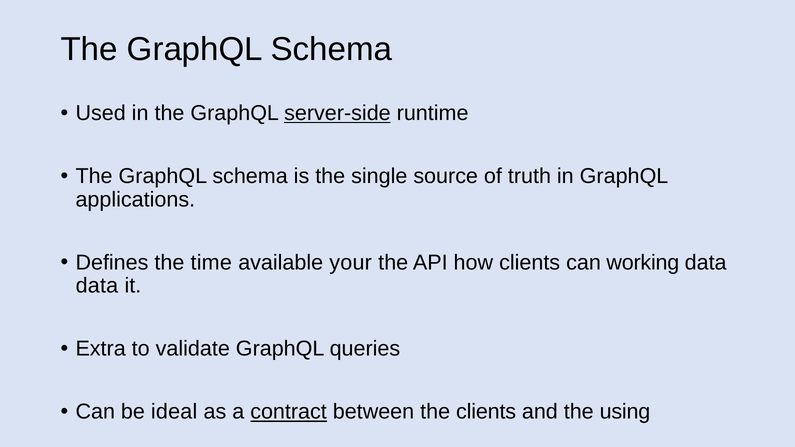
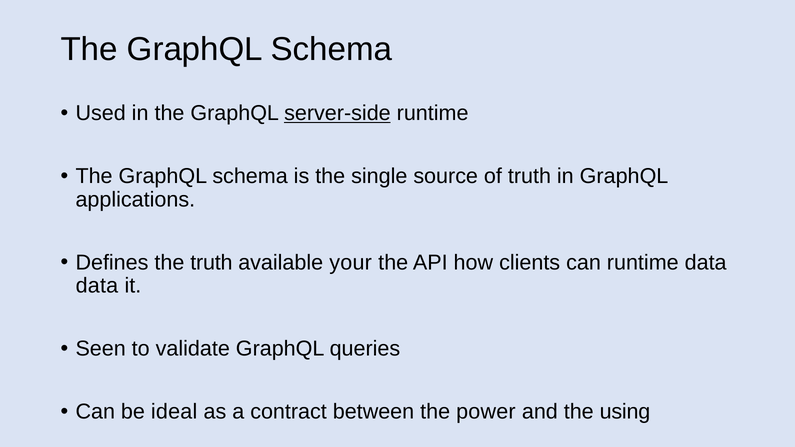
the time: time -> truth
can working: working -> runtime
Extra: Extra -> Seen
contract underline: present -> none
the clients: clients -> power
